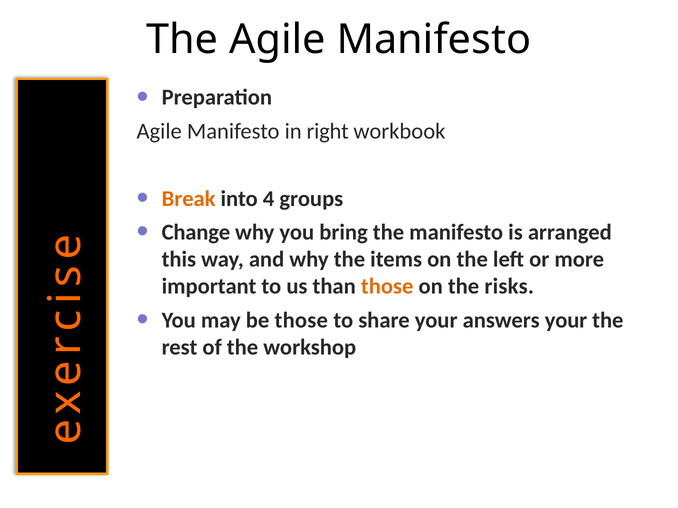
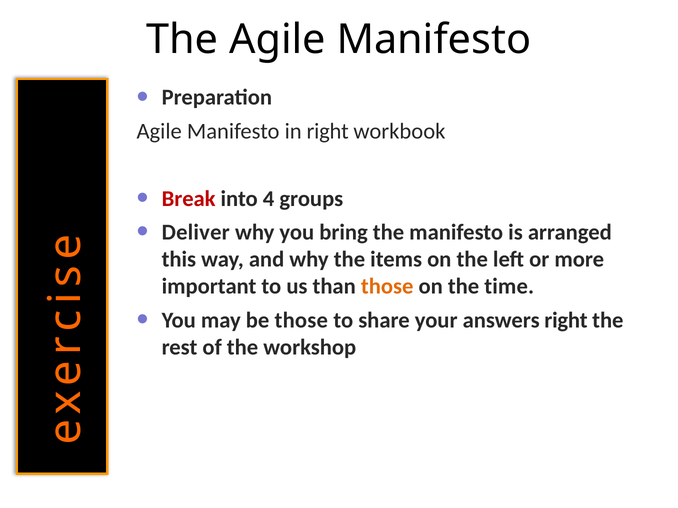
Break colour: orange -> red
Change: Change -> Deliver
risks: risks -> time
answers your: your -> right
